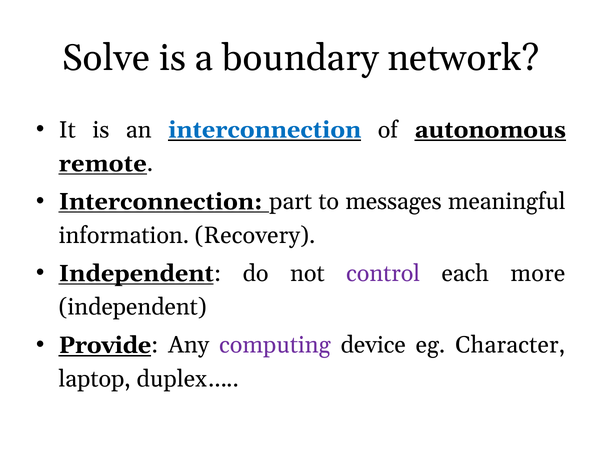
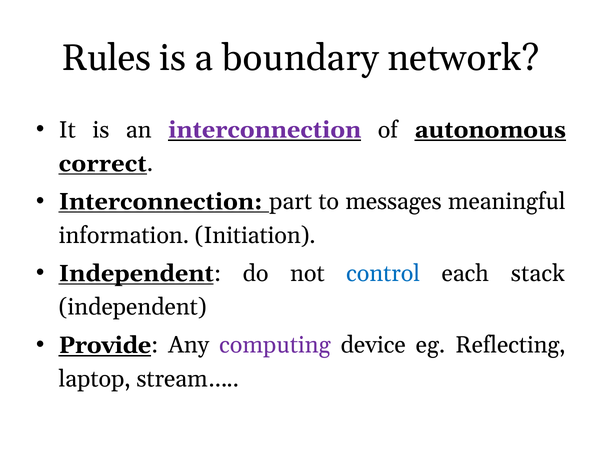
Solve: Solve -> Rules
interconnection at (265, 130) colour: blue -> purple
remote: remote -> correct
Recovery: Recovery -> Initiation
control colour: purple -> blue
more: more -> stack
Character: Character -> Reflecting
duplex…: duplex… -> stream…
